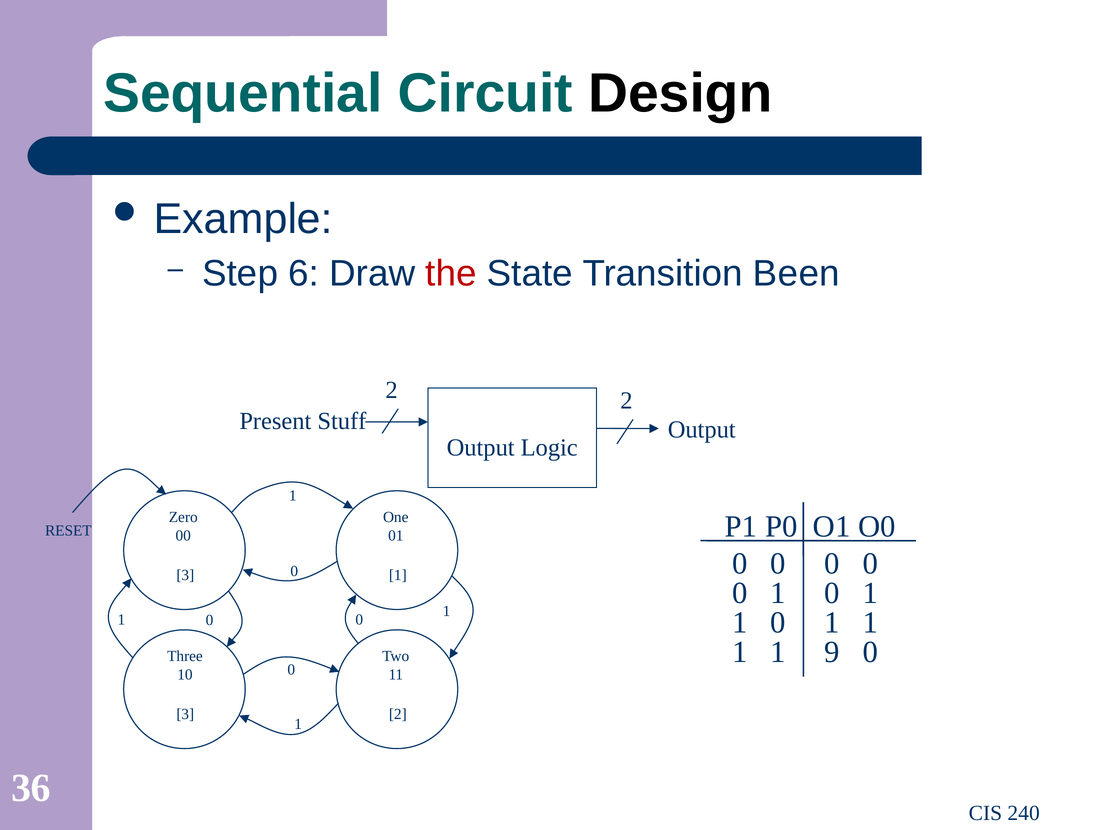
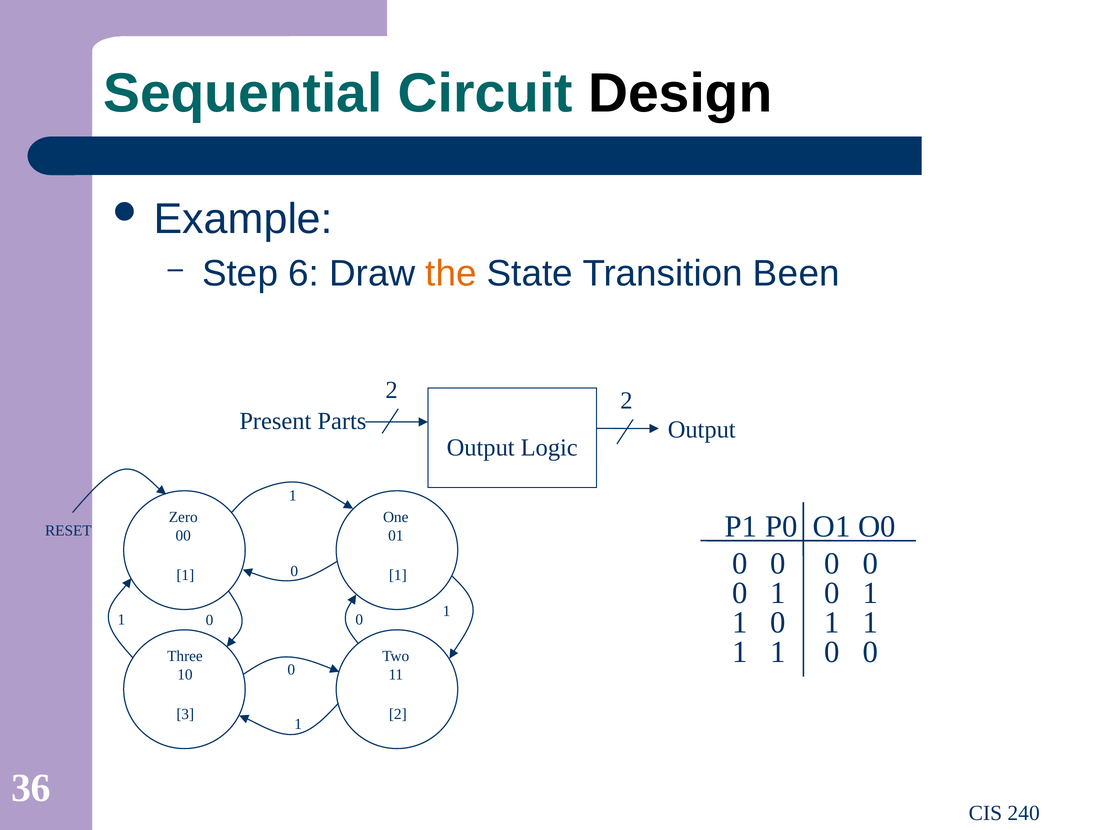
the colour: red -> orange
Stuff: Stuff -> Parts
3 at (185, 575): 3 -> 1
9 at (832, 652): 9 -> 0
